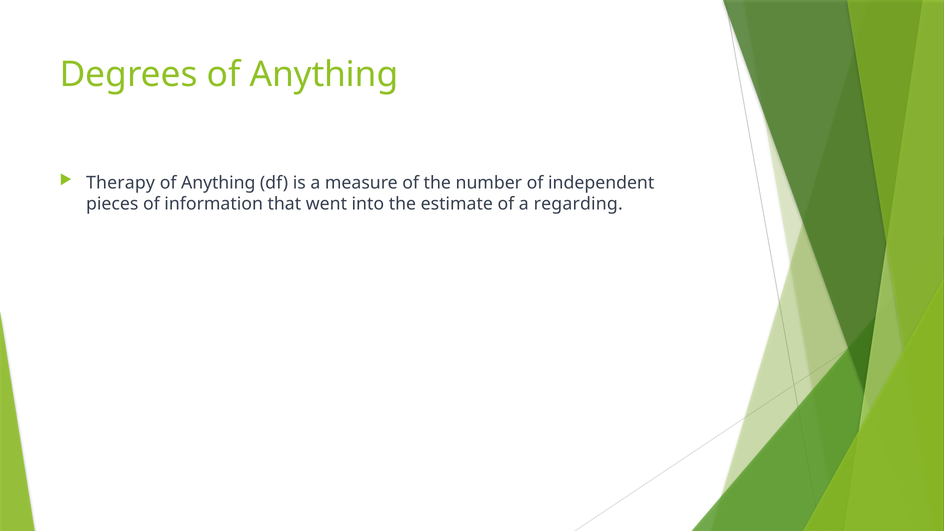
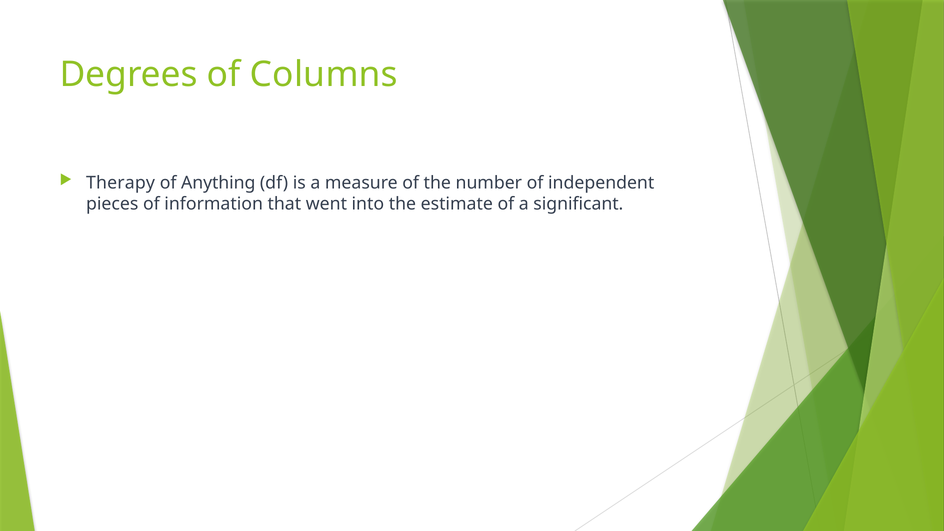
Degrees of Anything: Anything -> Columns
regarding: regarding -> significant
